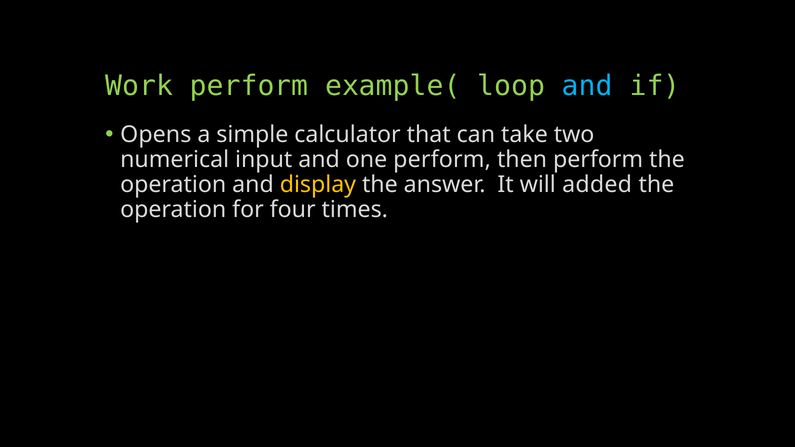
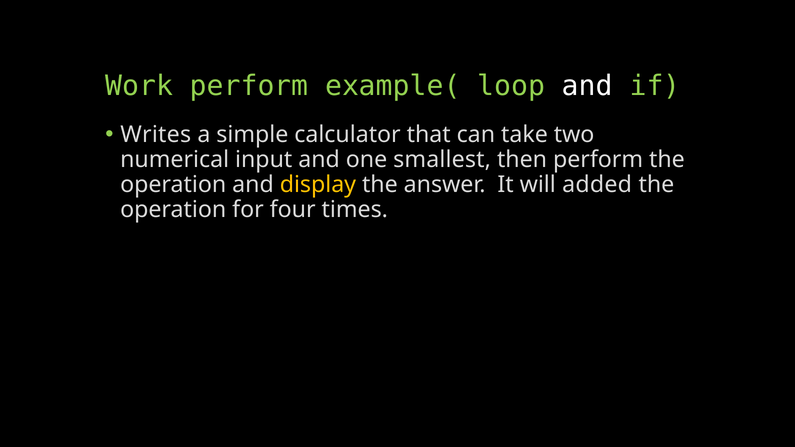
and at (587, 86) colour: light blue -> white
Opens: Opens -> Writes
one perform: perform -> smallest
